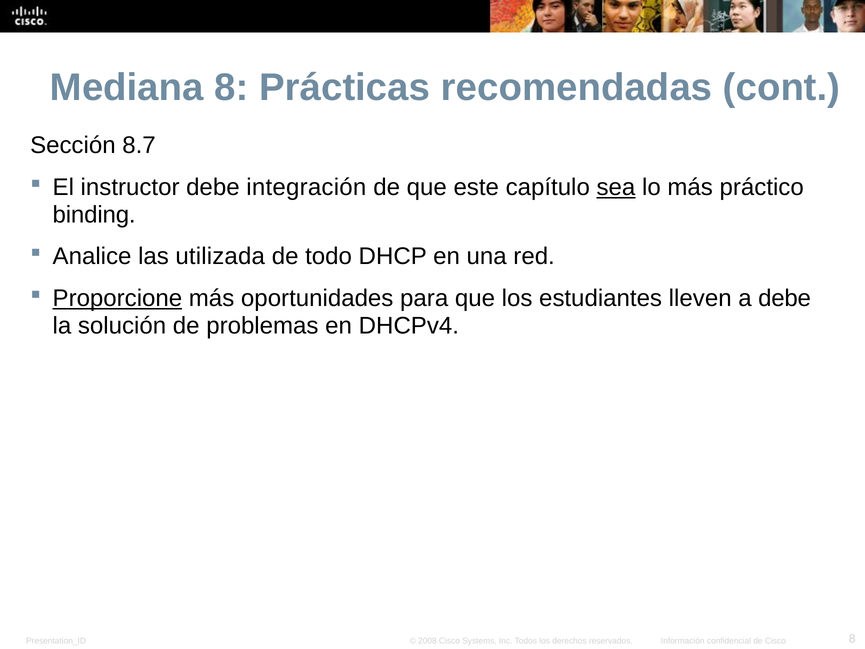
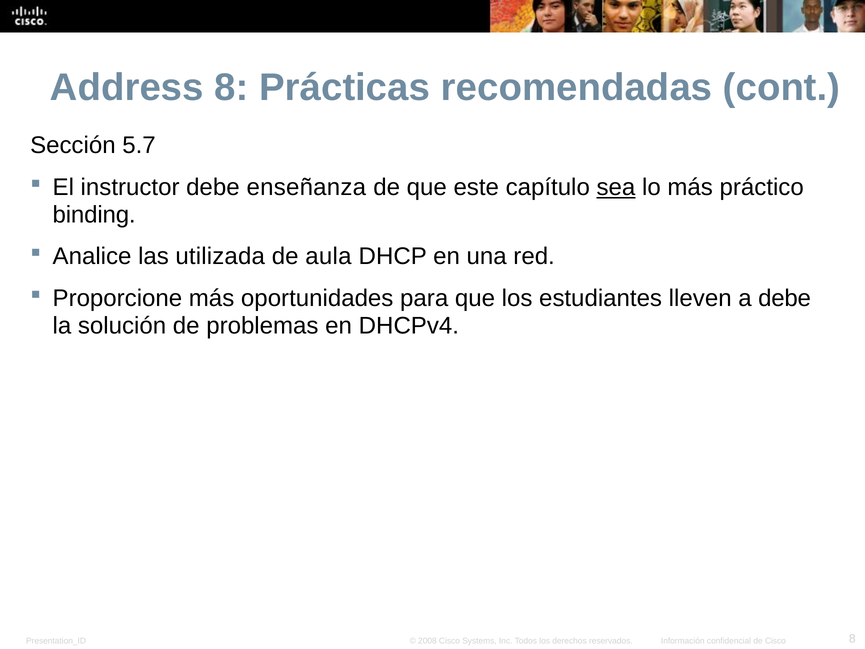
Mediana: Mediana -> Address
8.7: 8.7 -> 5.7
integración: integración -> enseñanza
todo: todo -> aula
Proporcione underline: present -> none
